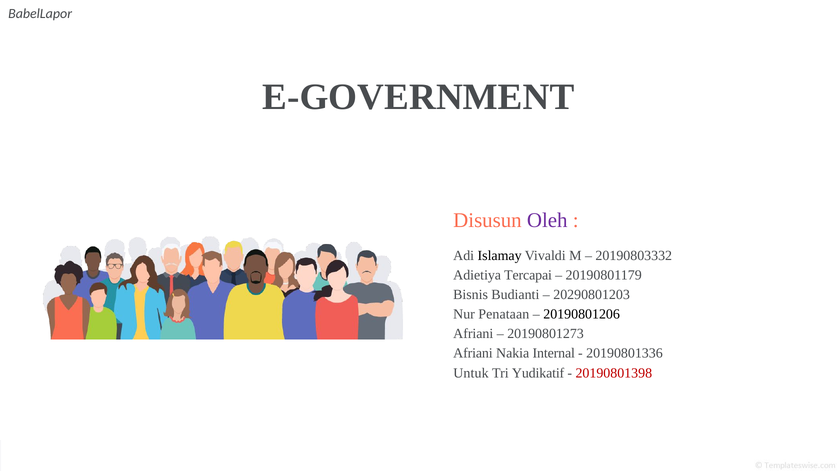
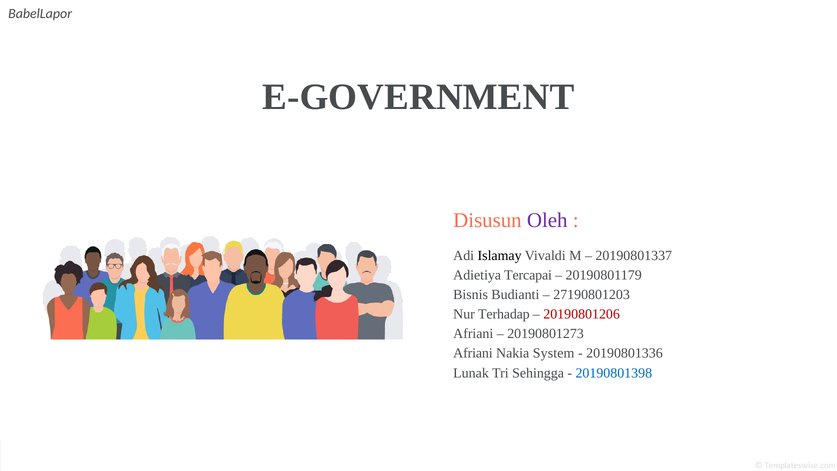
20190803332: 20190803332 -> 20190801337
20290801203: 20290801203 -> 27190801203
Penataan: Penataan -> Terhadap
20190801206 colour: black -> red
Internal: Internal -> System
Untuk: Untuk -> Lunak
Yudikatif: Yudikatif -> Sehingga
20190801398 colour: red -> blue
